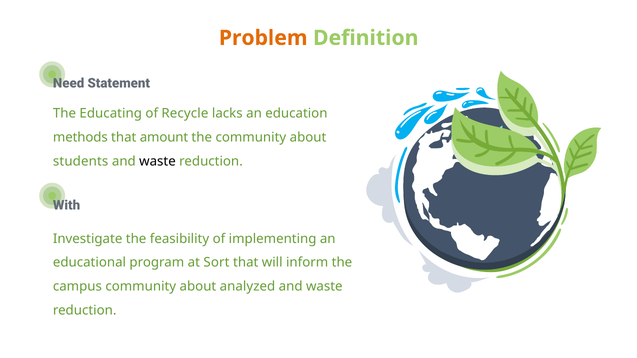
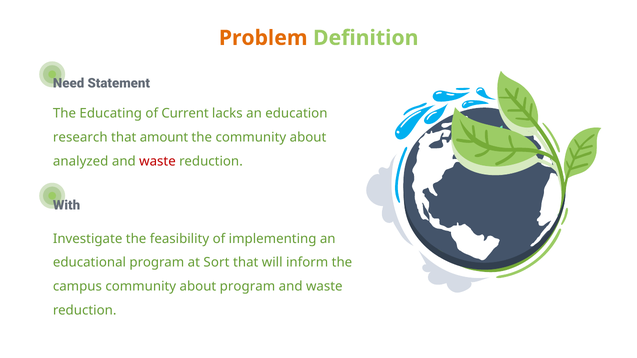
Recycle: Recycle -> Current
methods: methods -> research
students: students -> analyzed
waste at (157, 161) colour: black -> red
about analyzed: analyzed -> program
